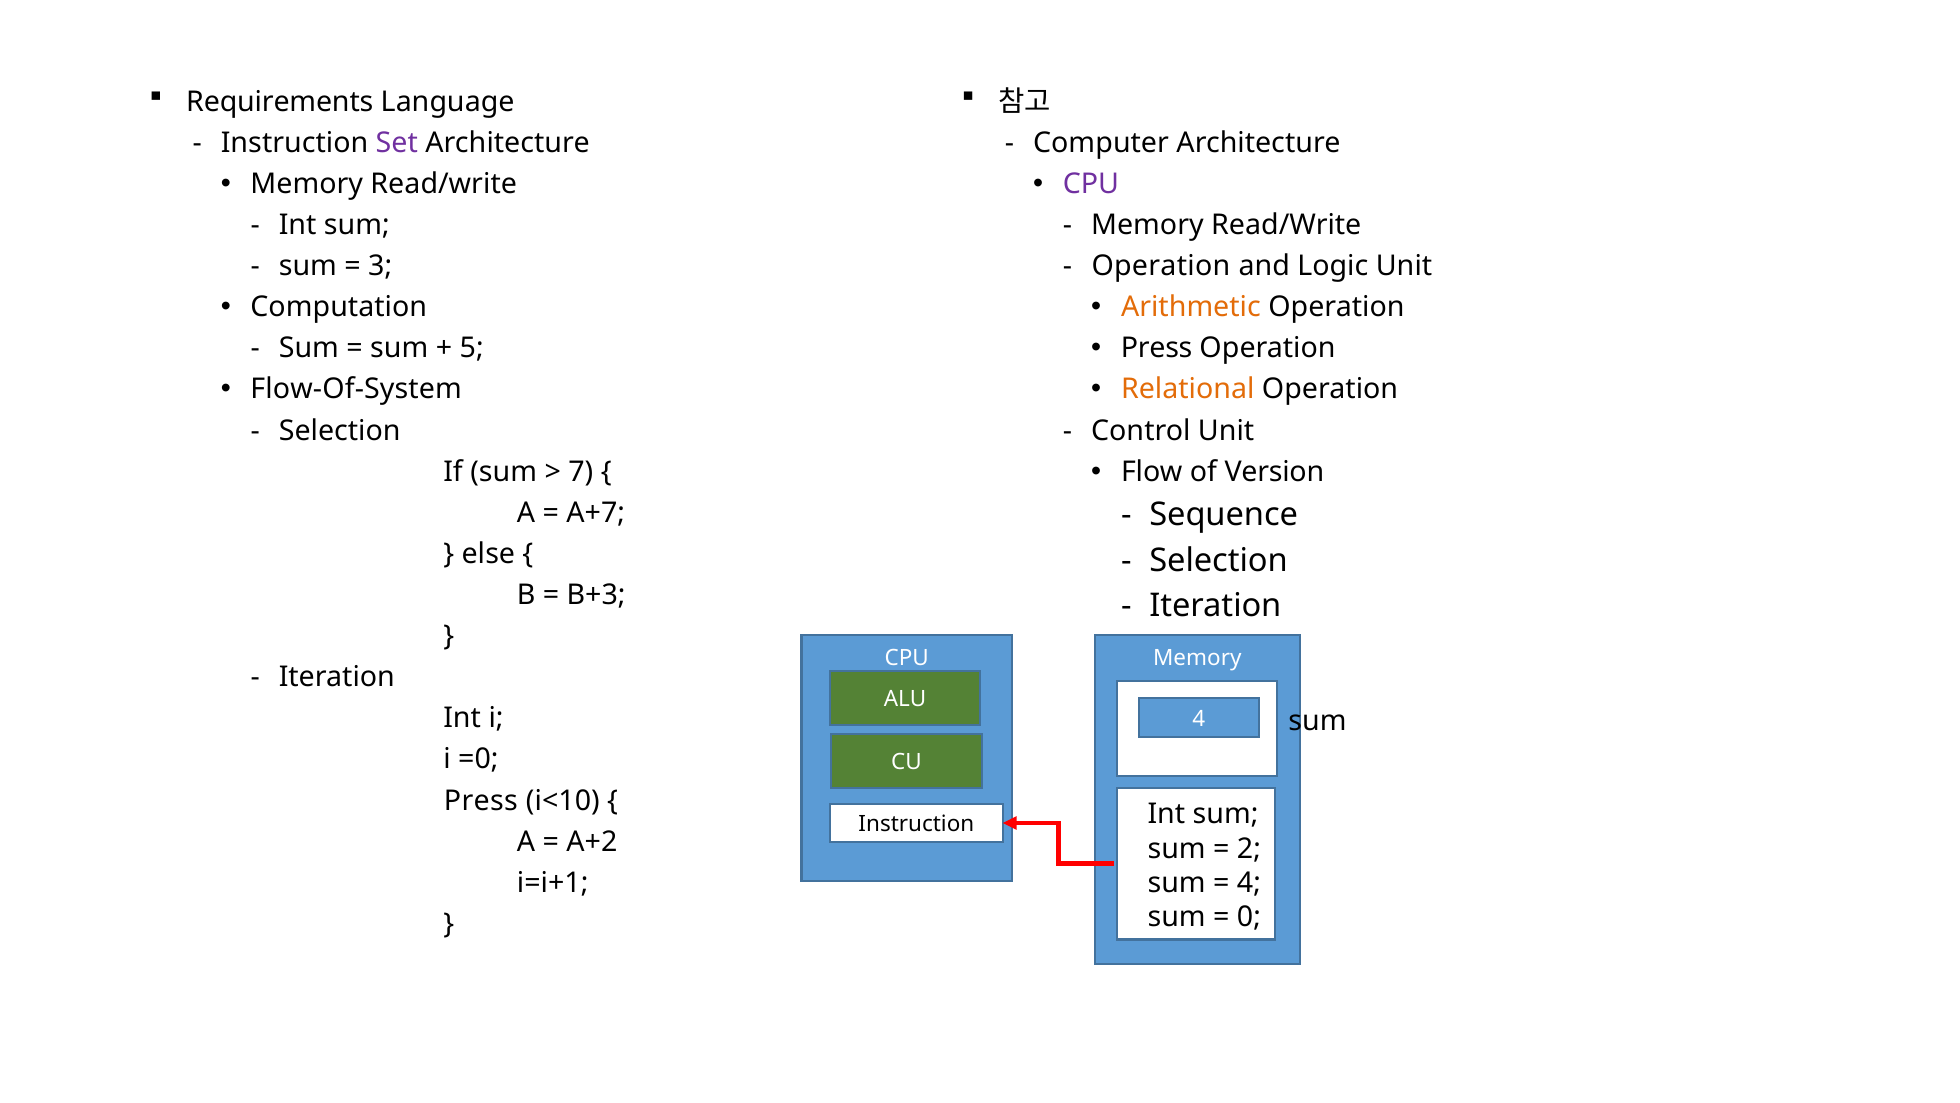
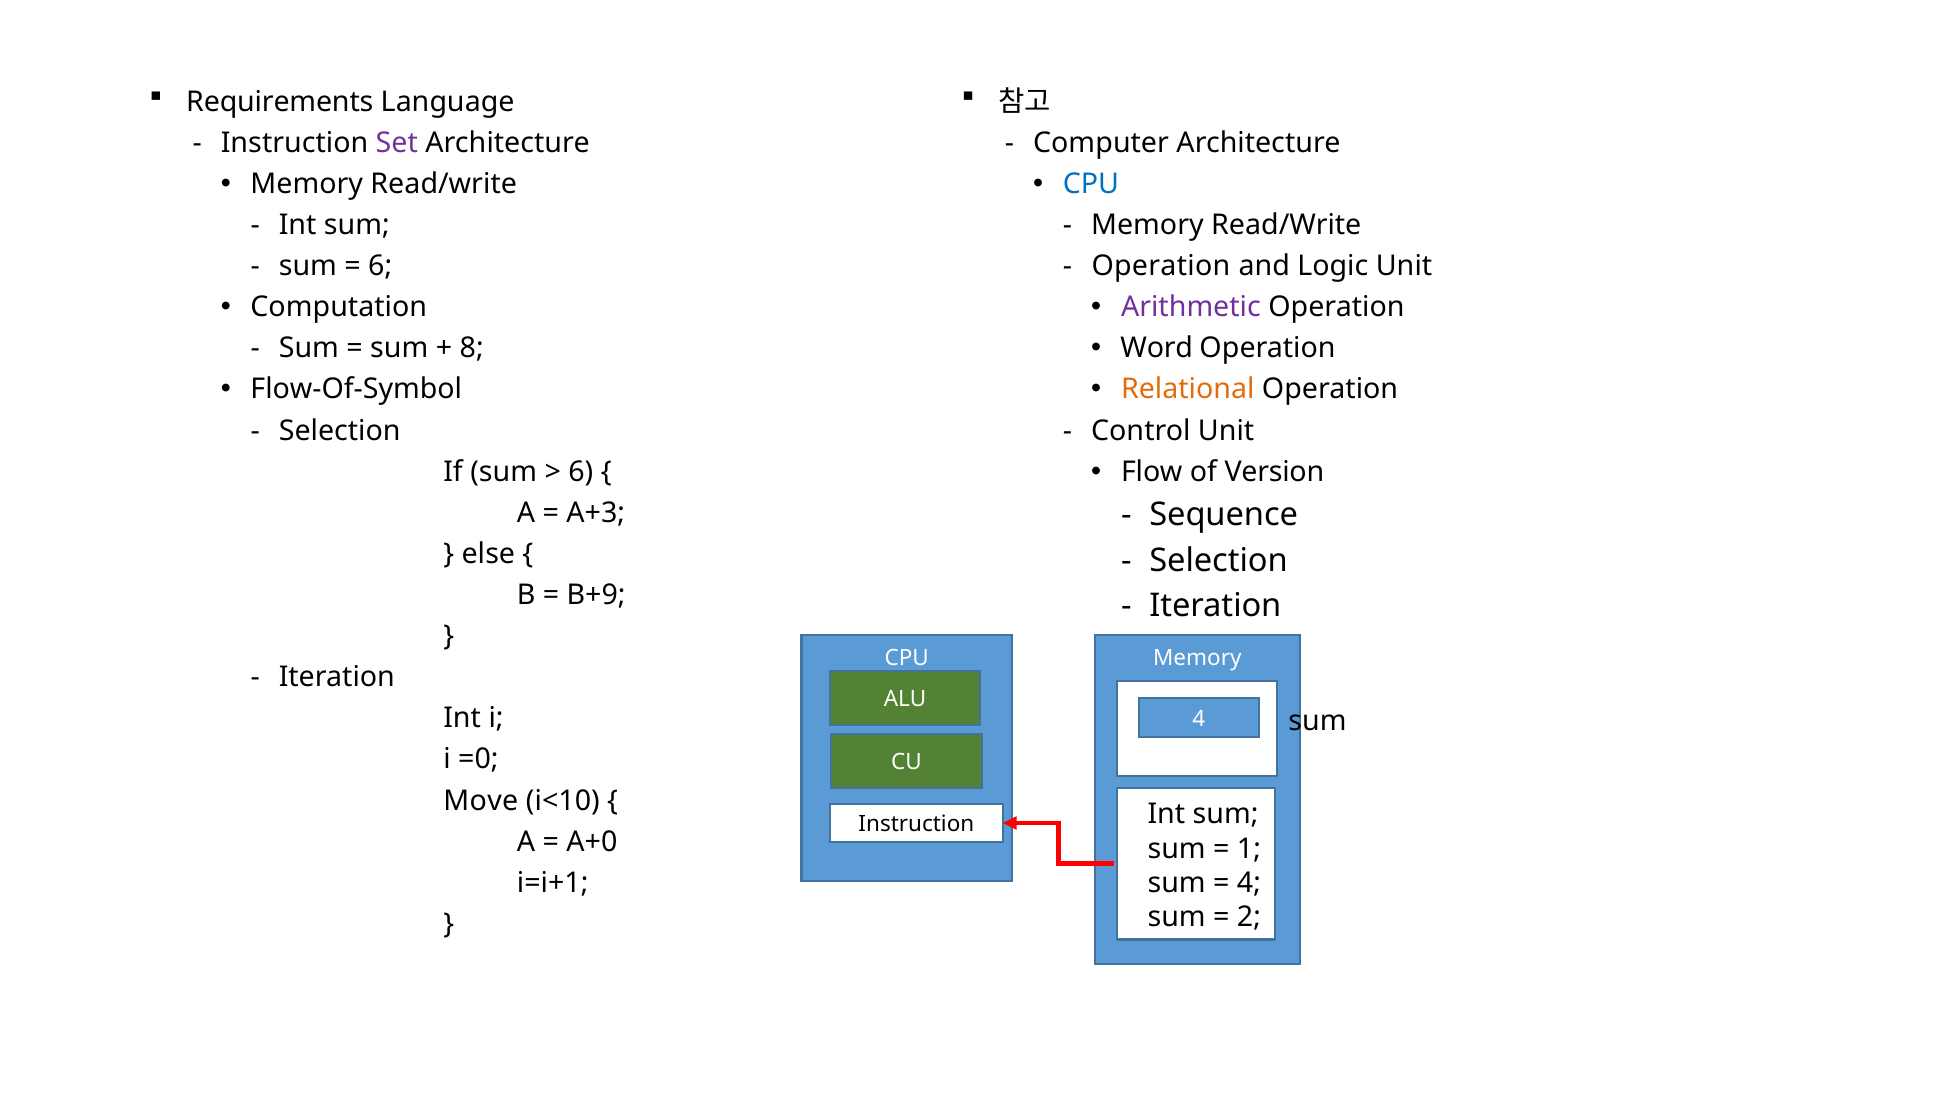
CPU at (1091, 184) colour: purple -> blue
3 at (380, 266): 3 -> 6
Arithmetic colour: orange -> purple
Press at (1157, 348): Press -> Word
5: 5 -> 8
Flow-Of-System: Flow-Of-System -> Flow-Of-Symbol
7 at (581, 471): 7 -> 6
A+7: A+7 -> A+3
B+3: B+3 -> B+9
Press at (481, 800): Press -> Move
A+2: A+2 -> A+0
2: 2 -> 1
0: 0 -> 2
